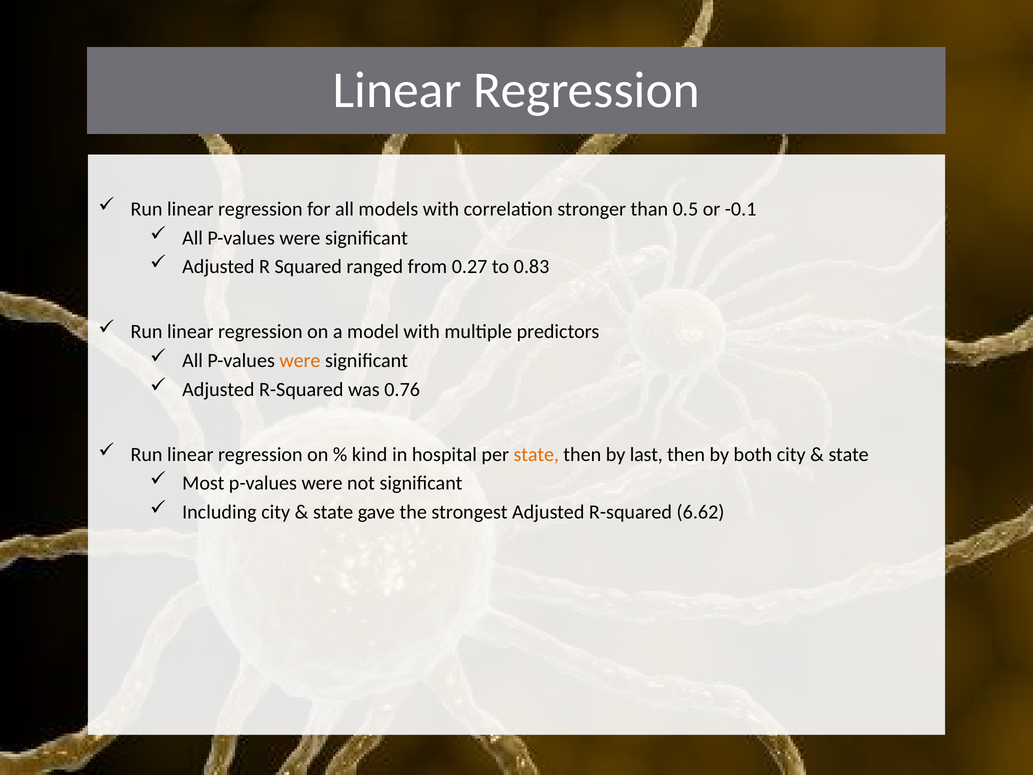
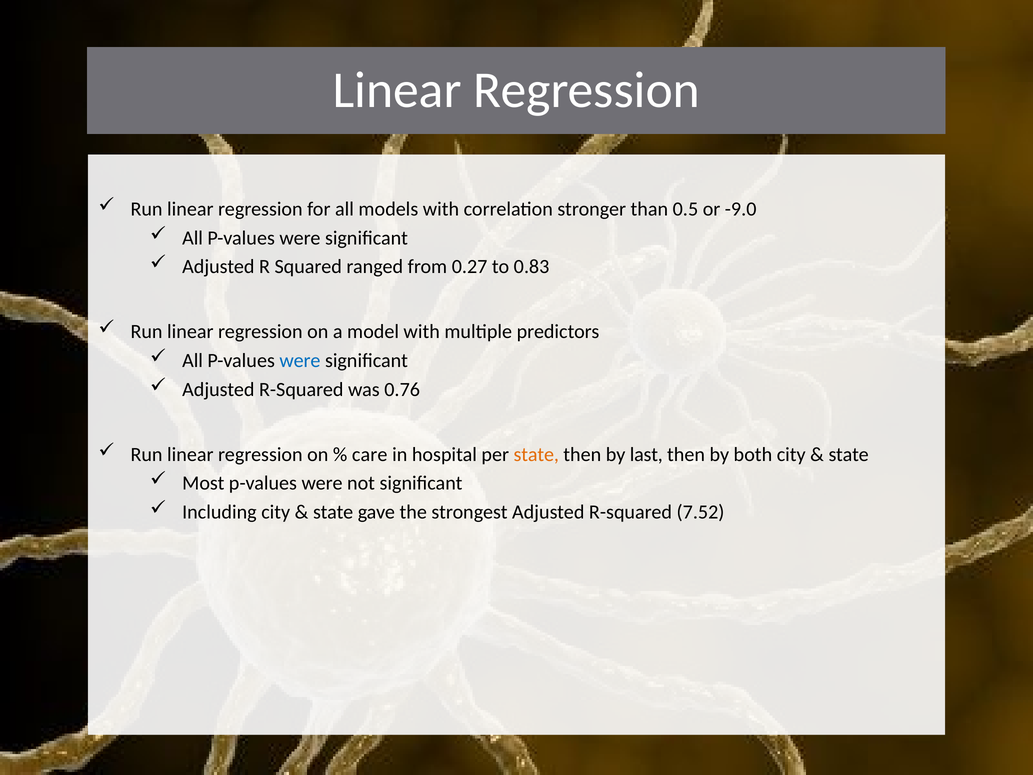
-0.1: -0.1 -> -9.0
were at (300, 360) colour: orange -> blue
kind: kind -> care
6.62: 6.62 -> 7.52
